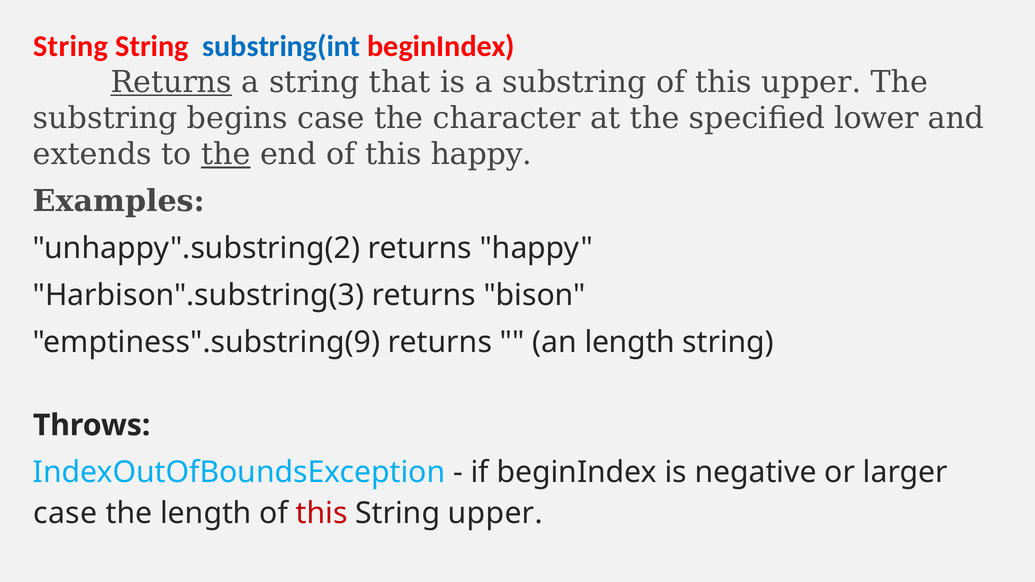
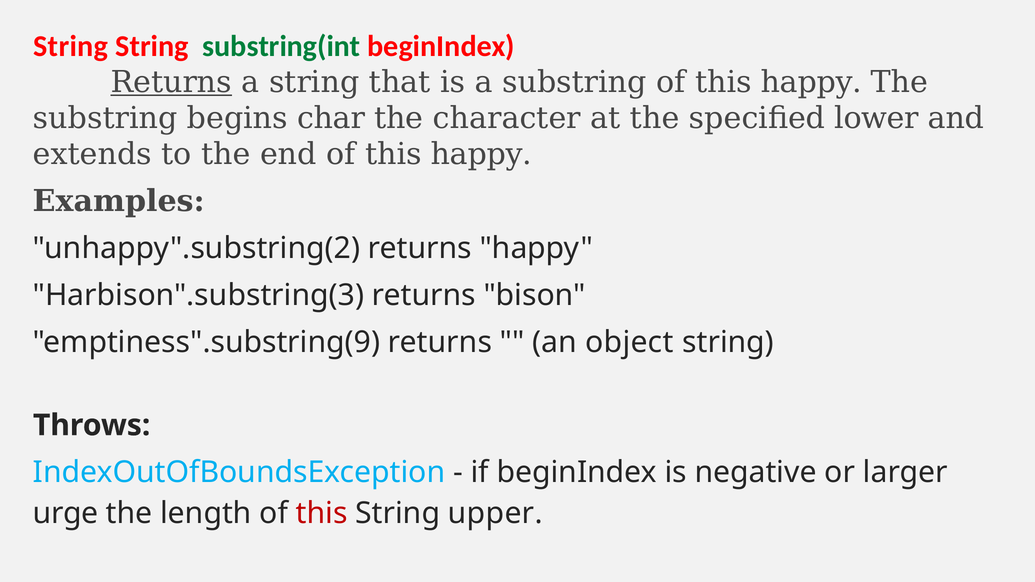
substring(int colour: blue -> green
substring of this upper: upper -> happy
begins case: case -> char
the at (226, 155) underline: present -> none
an length: length -> object
case at (65, 513): case -> urge
